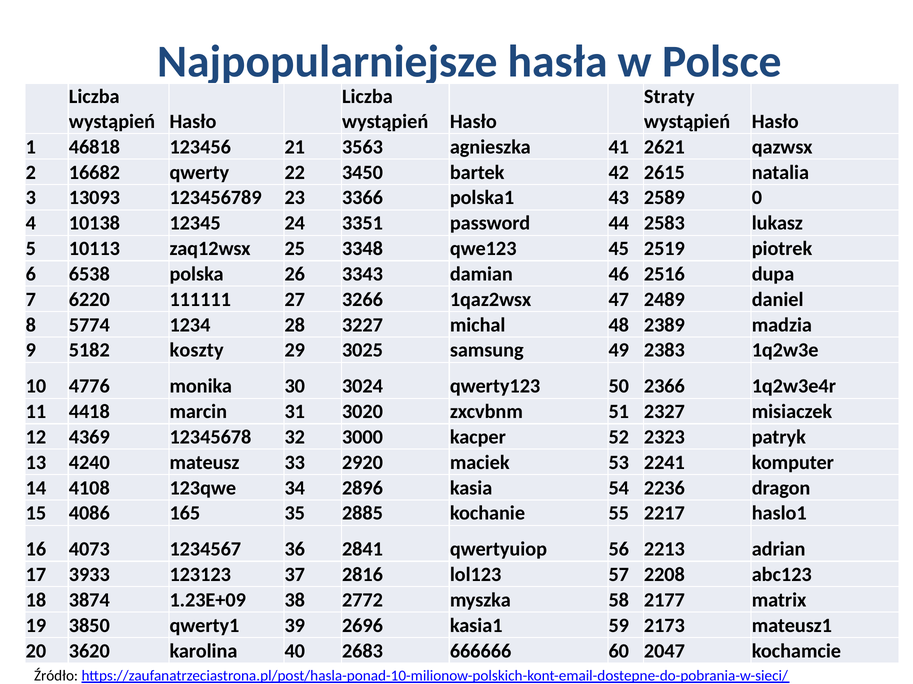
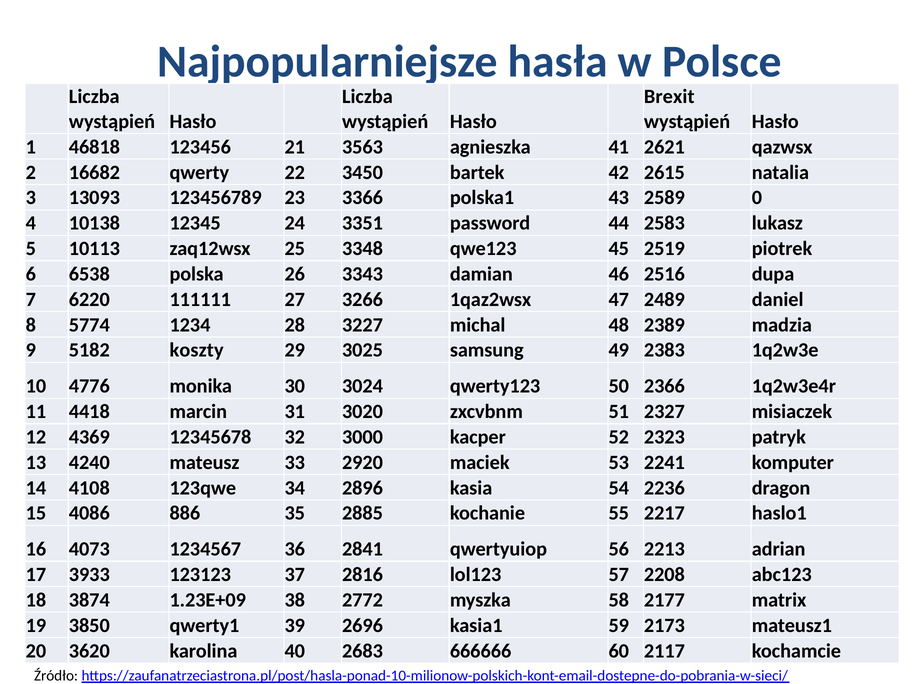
Straty: Straty -> Brexit
165: 165 -> 886
2047: 2047 -> 2117
